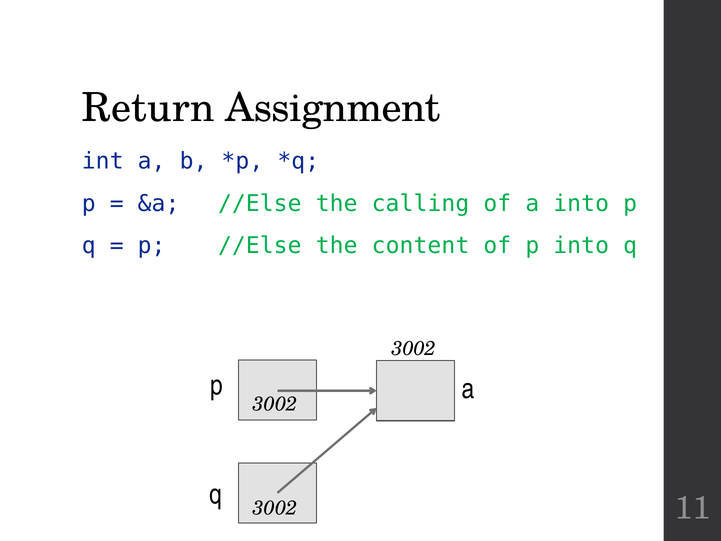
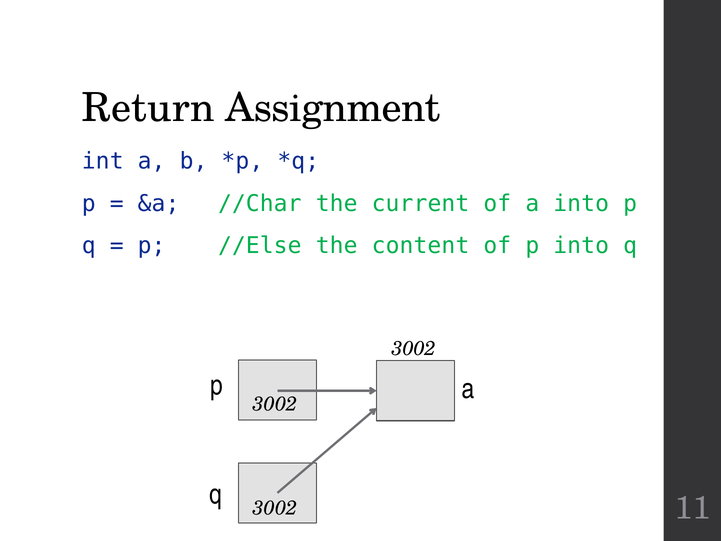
&a //Else: //Else -> //Char
calling: calling -> current
